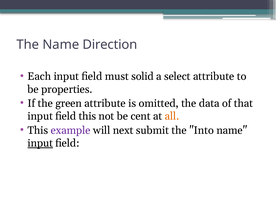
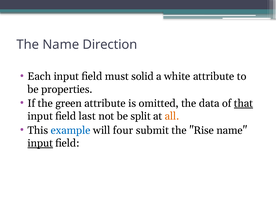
select: select -> white
that underline: none -> present
field this: this -> last
cent: cent -> split
example colour: purple -> blue
next: next -> four
Into: Into -> Rise
